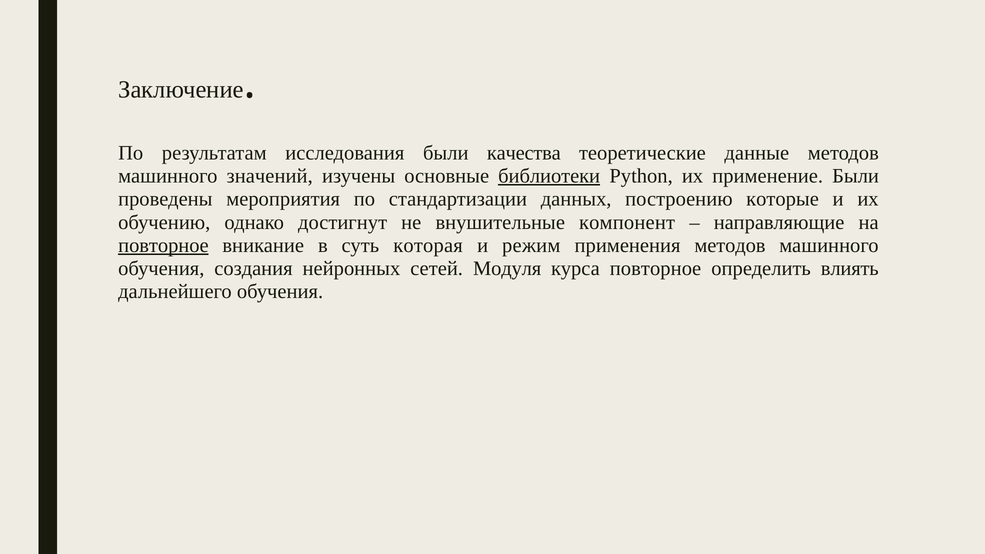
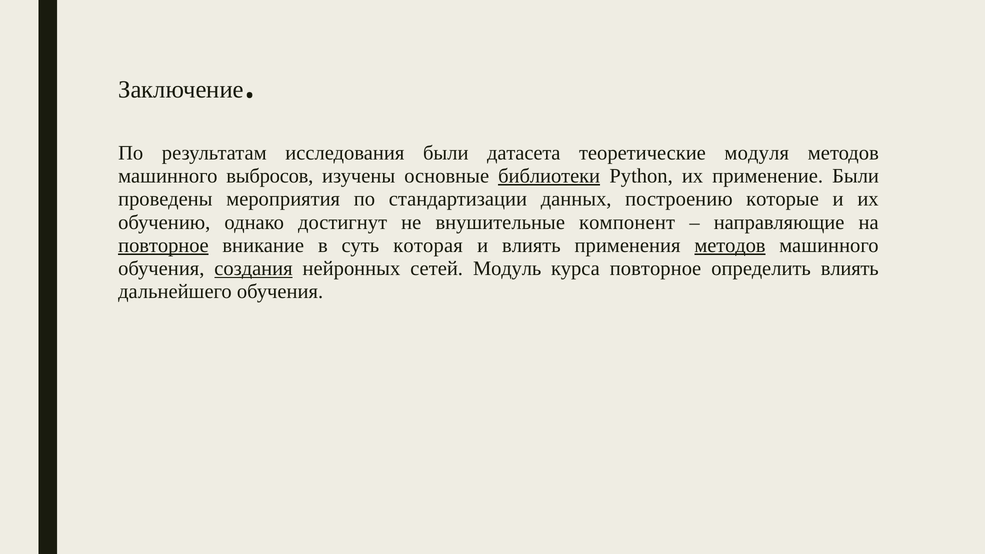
качества: качества -> датасета
данные: данные -> модуля
значений: значений -> выбросов
и режим: режим -> влиять
методов at (730, 245) underline: none -> present
создания underline: none -> present
Модуля: Модуля -> Модуль
